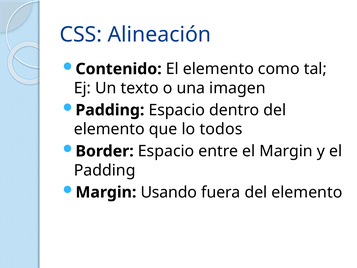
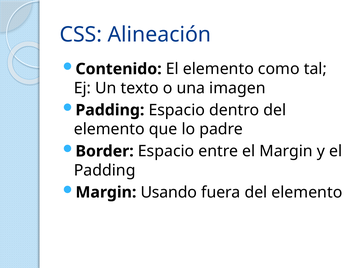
todos: todos -> padre
